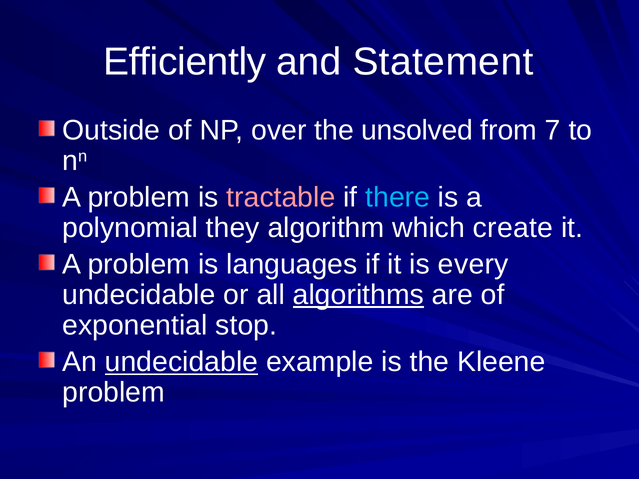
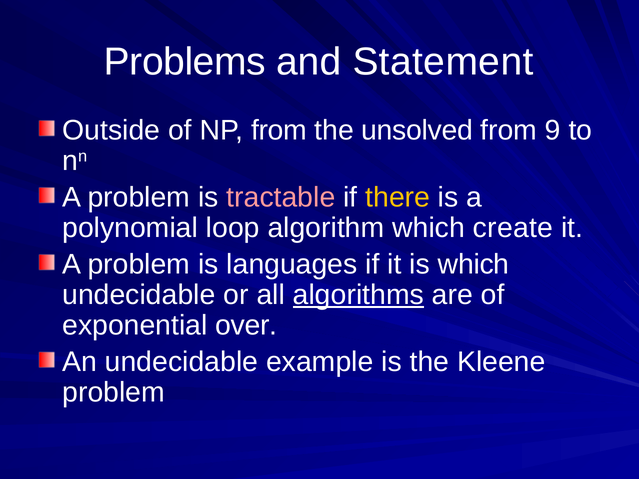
Efficiently: Efficiently -> Problems
NP over: over -> from
7: 7 -> 9
there colour: light blue -> yellow
they: they -> loop
is every: every -> which
stop: stop -> over
undecidable at (182, 362) underline: present -> none
